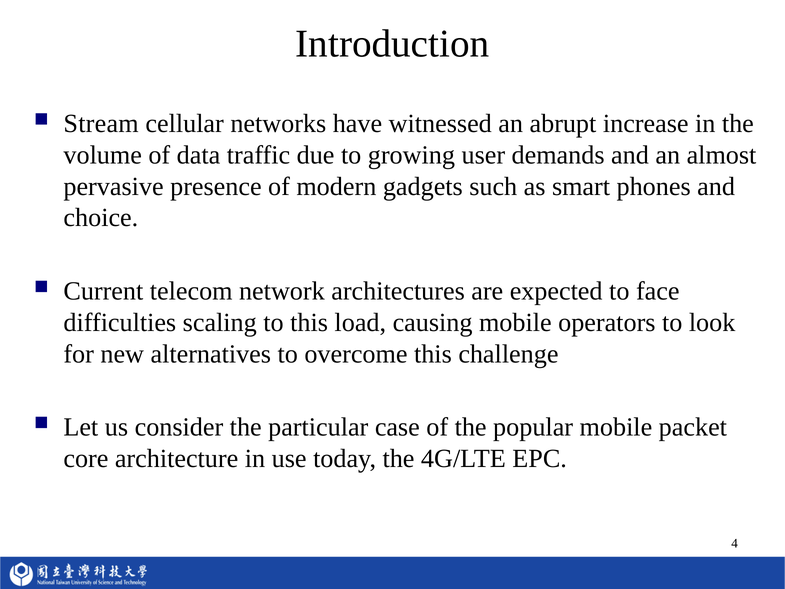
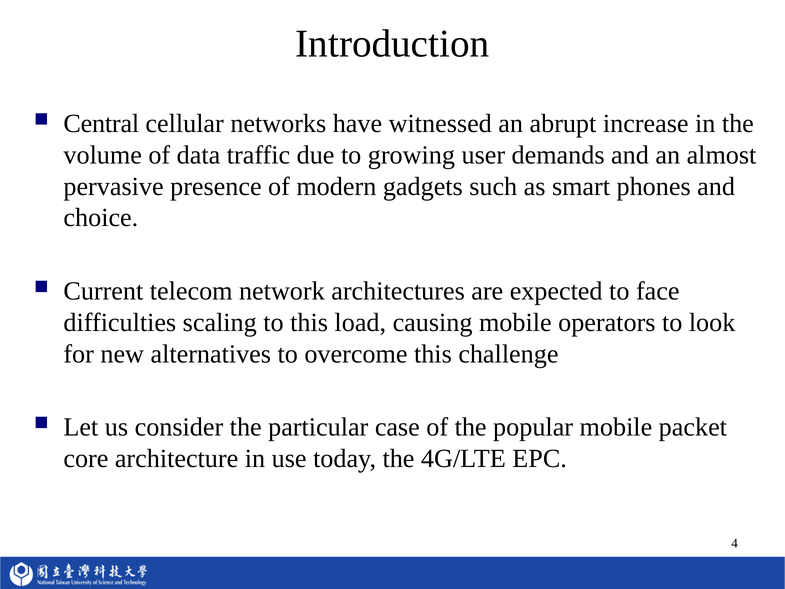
Stream: Stream -> Central
